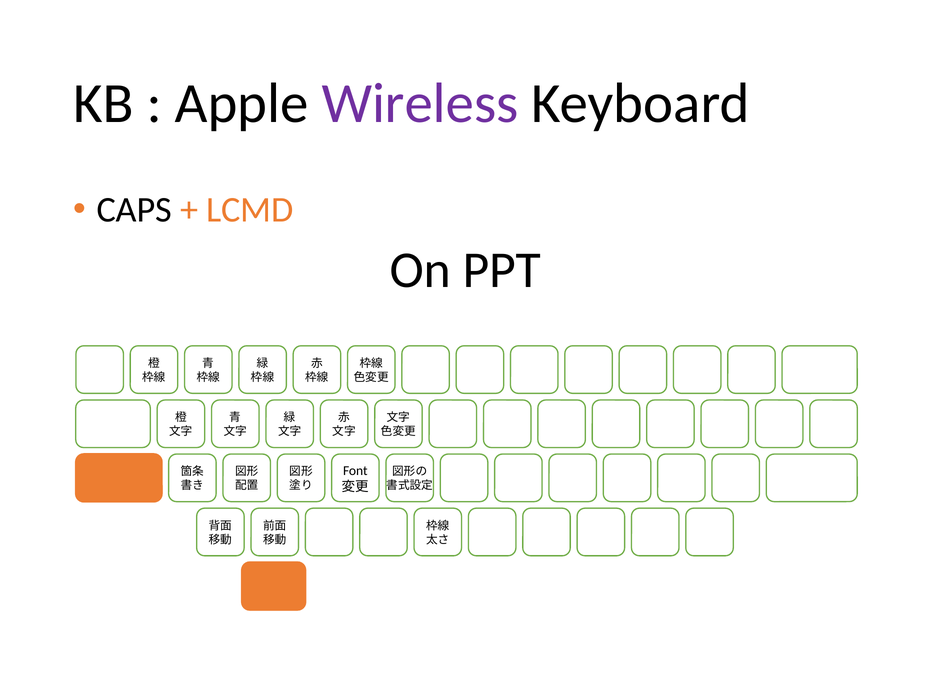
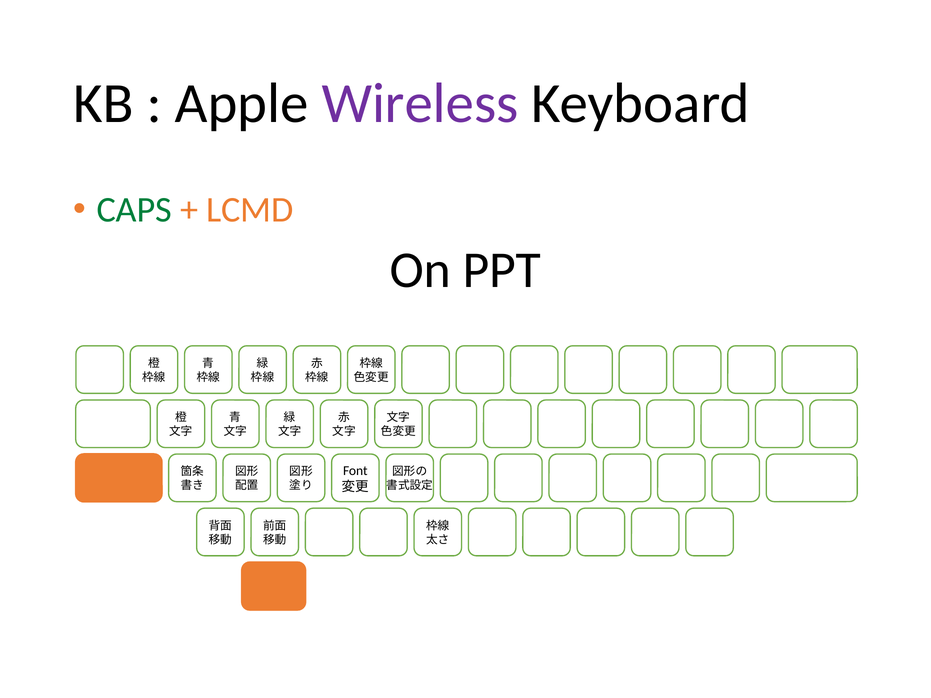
CAPS colour: black -> green
